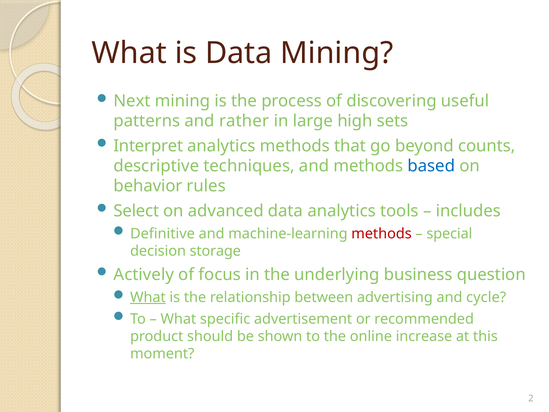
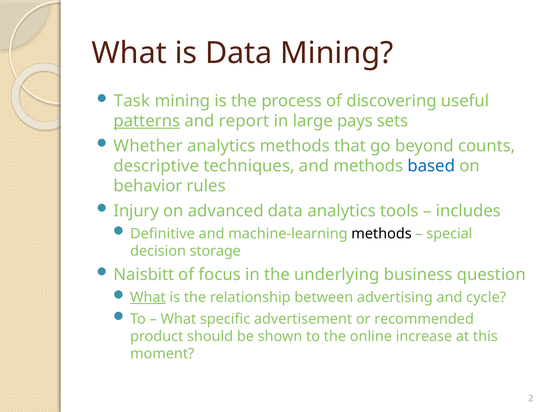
Next: Next -> Task
patterns underline: none -> present
rather: rather -> report
high: high -> pays
Interpret: Interpret -> Whether
Select: Select -> Injury
methods at (382, 233) colour: red -> black
Actively: Actively -> Naisbitt
